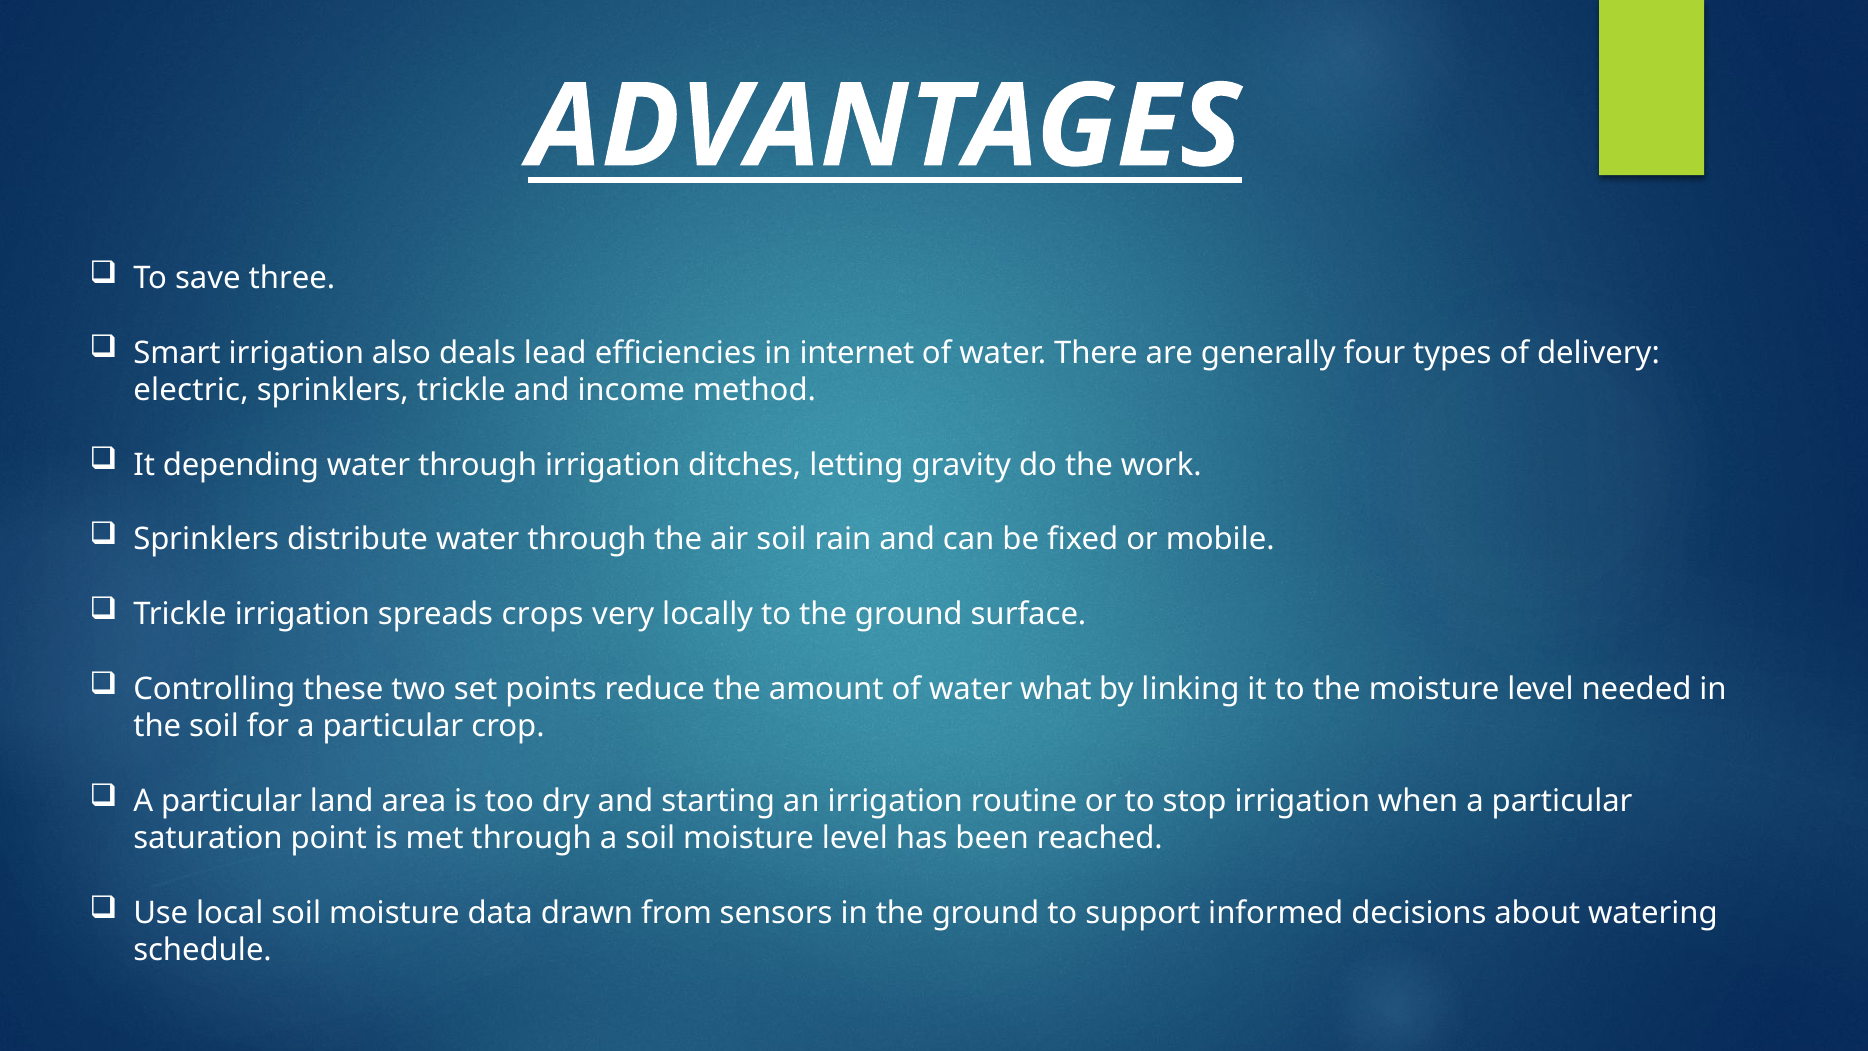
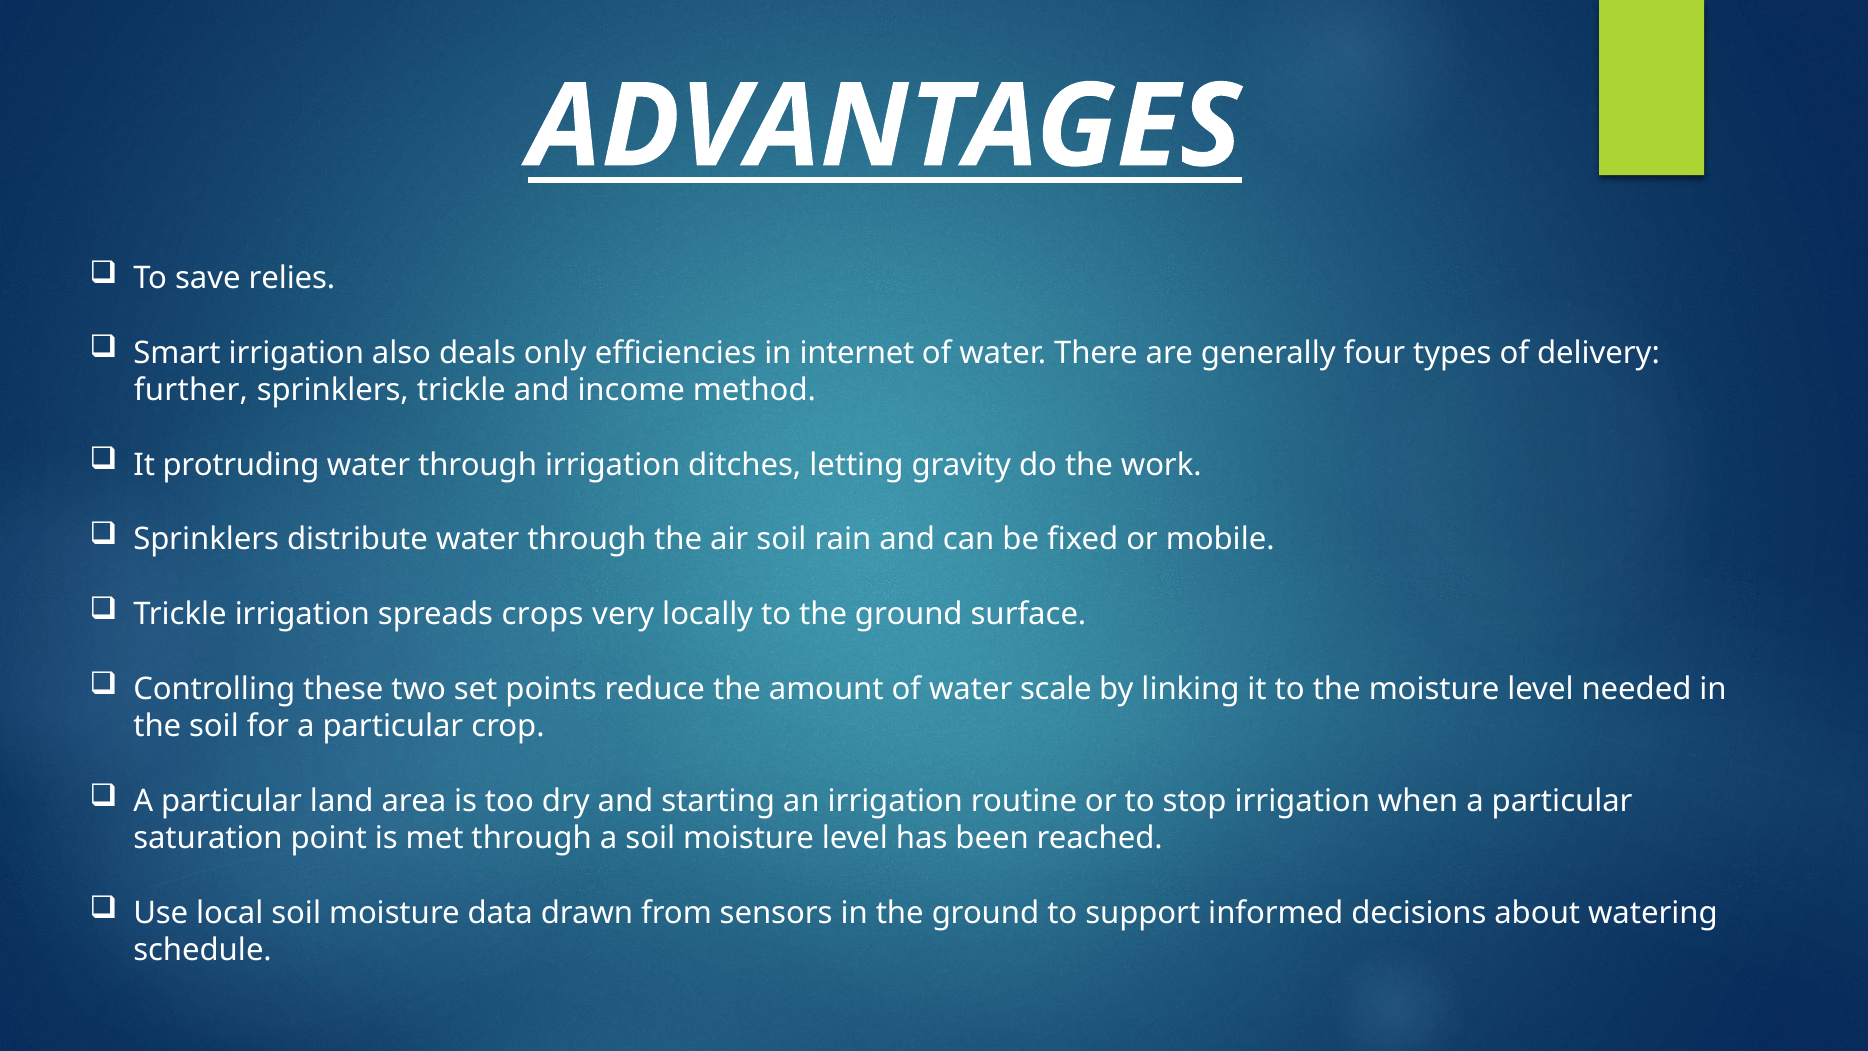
three: three -> relies
lead: lead -> only
electric: electric -> further
depending: depending -> protruding
what: what -> scale
